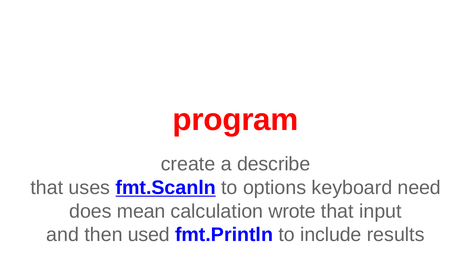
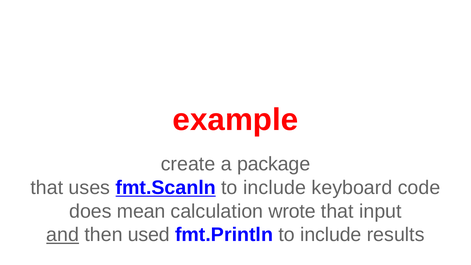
program: program -> example
describe: describe -> package
options at (275, 188): options -> include
need: need -> code
and underline: none -> present
